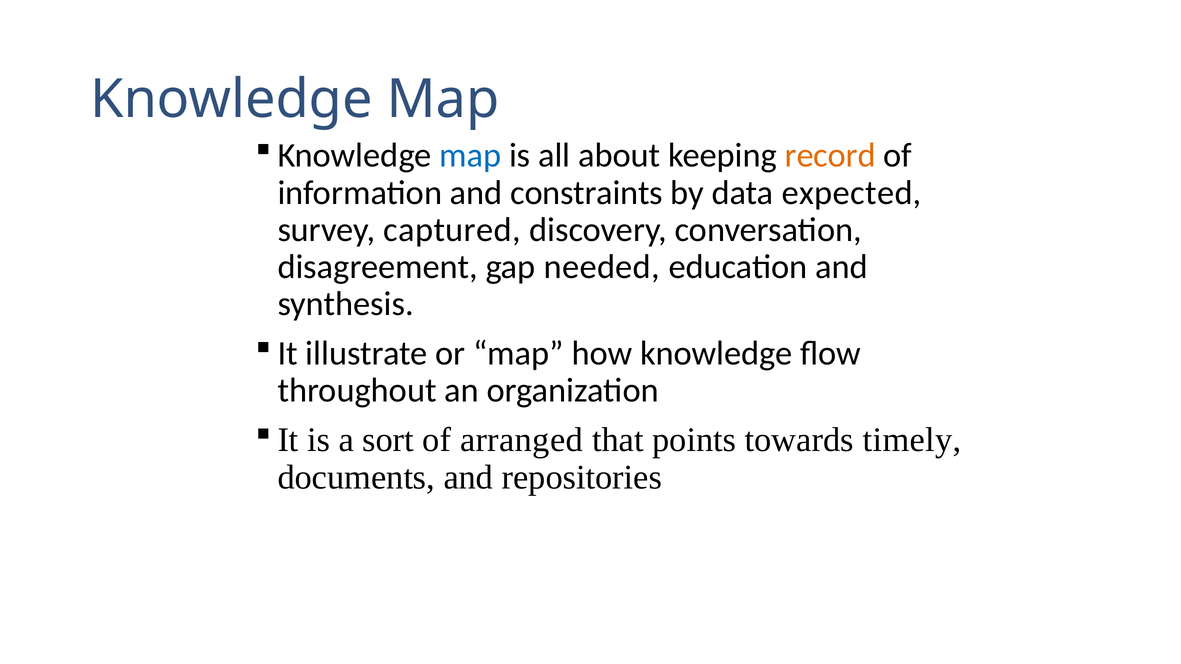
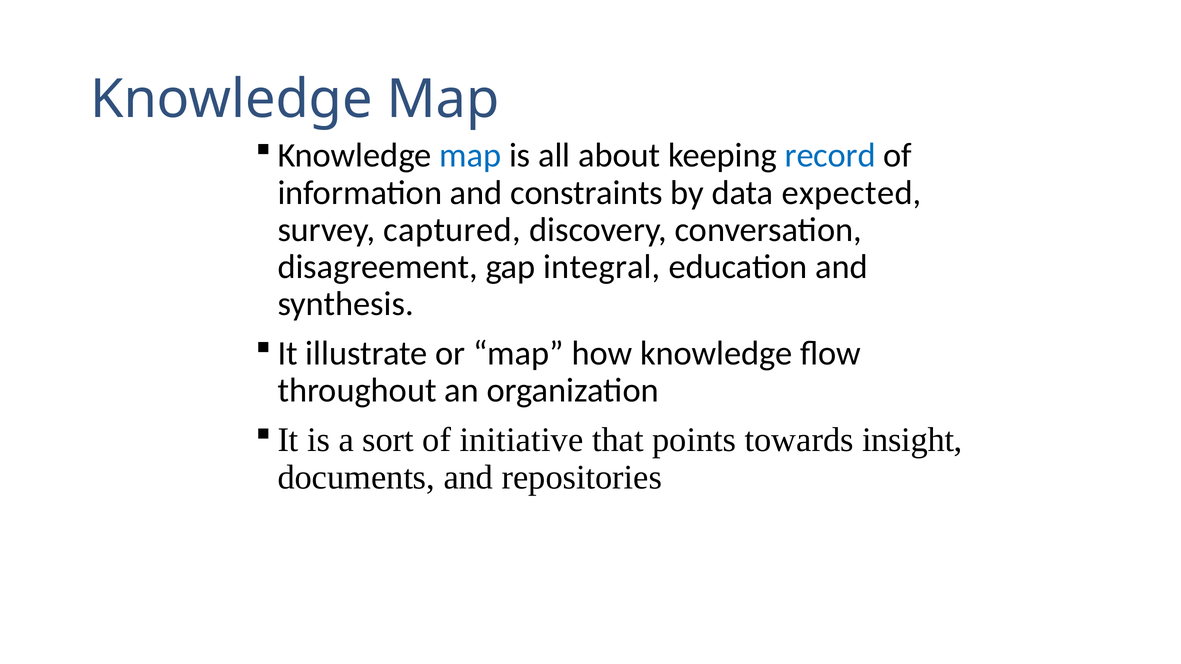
record colour: orange -> blue
needed: needed -> integral
arranged: arranged -> initiative
timely: timely -> insight
